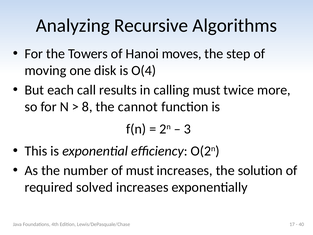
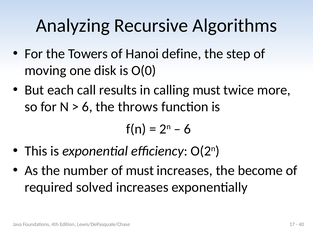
moves: moves -> define
O(4: O(4 -> O(0
8 at (87, 107): 8 -> 6
cannot: cannot -> throws
3 at (187, 129): 3 -> 6
solution: solution -> become
